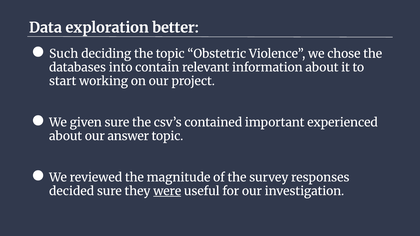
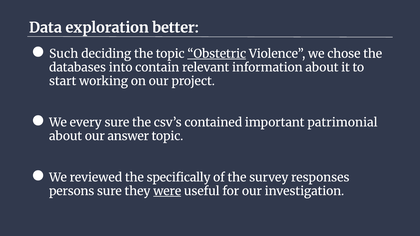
Obstetric underline: none -> present
given: given -> every
experienced: experienced -> patrimonial
magnitude: magnitude -> specifically
decided: decided -> persons
